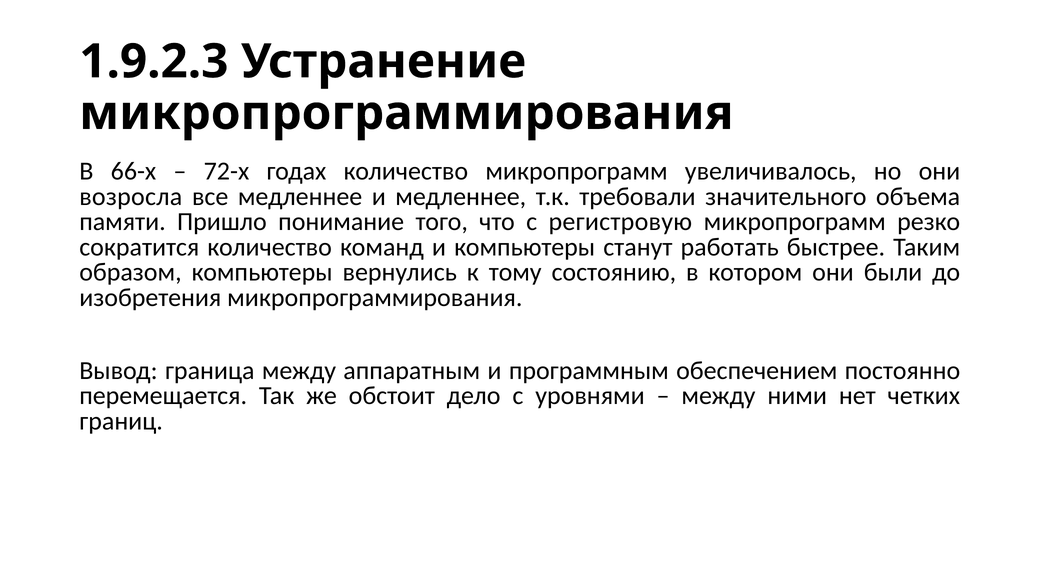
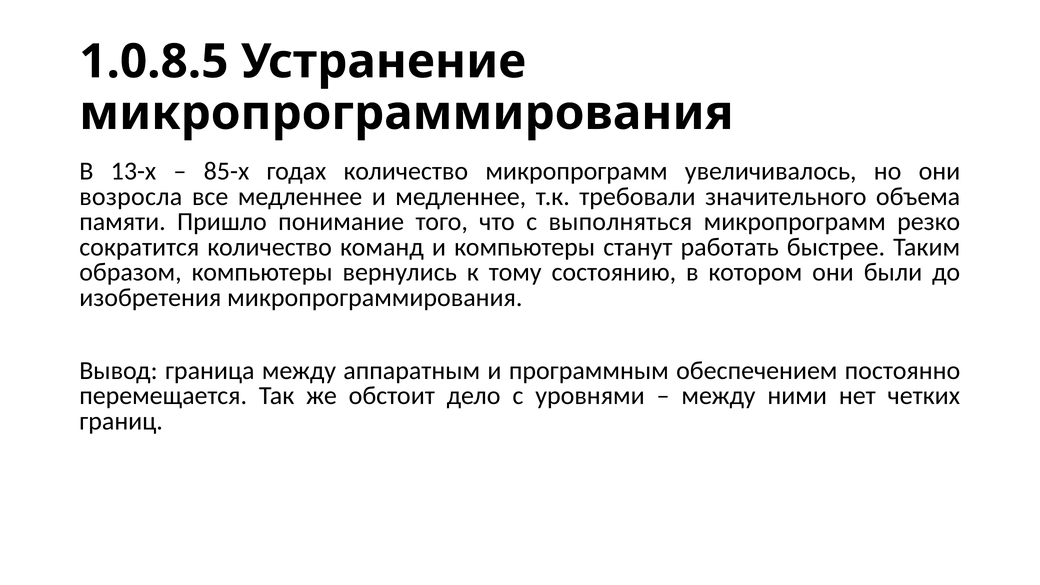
1.9.2.3: 1.9.2.3 -> 1.0.8.5
66-х: 66-х -> 13-х
72-х: 72-х -> 85-х
регистровую: регистровую -> выполняться
